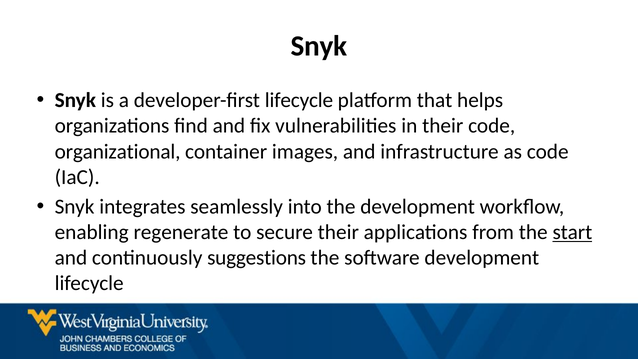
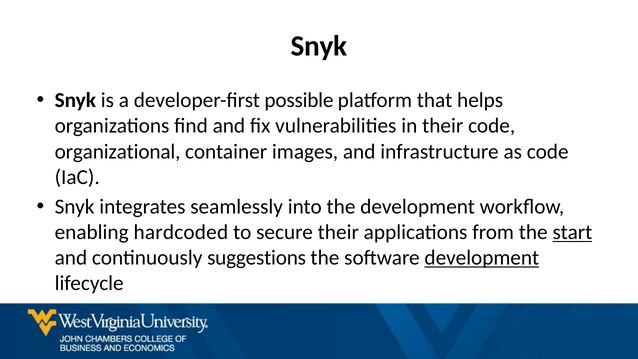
developer-first lifecycle: lifecycle -> possible
regenerate: regenerate -> hardcoded
development at (482, 258) underline: none -> present
